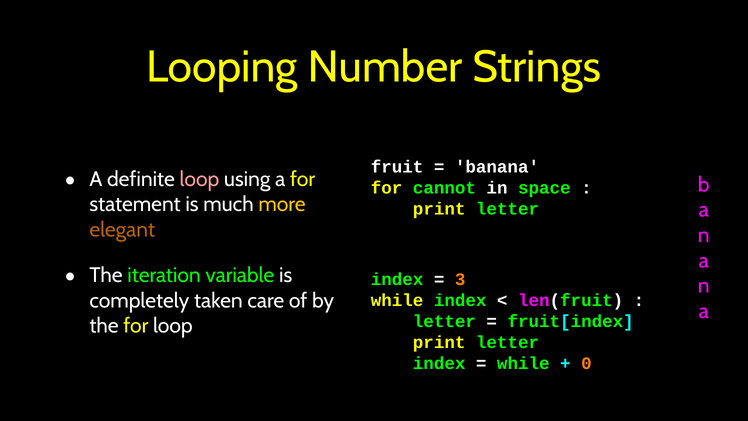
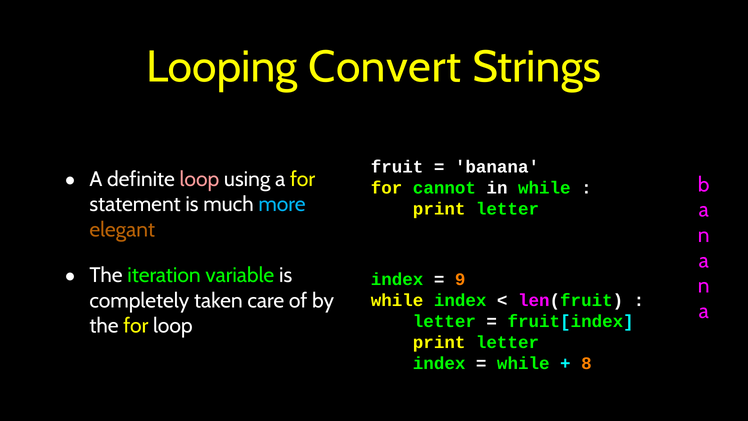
Number: Number -> Convert
in space: space -> while
more colour: yellow -> light blue
3: 3 -> 9
0: 0 -> 8
